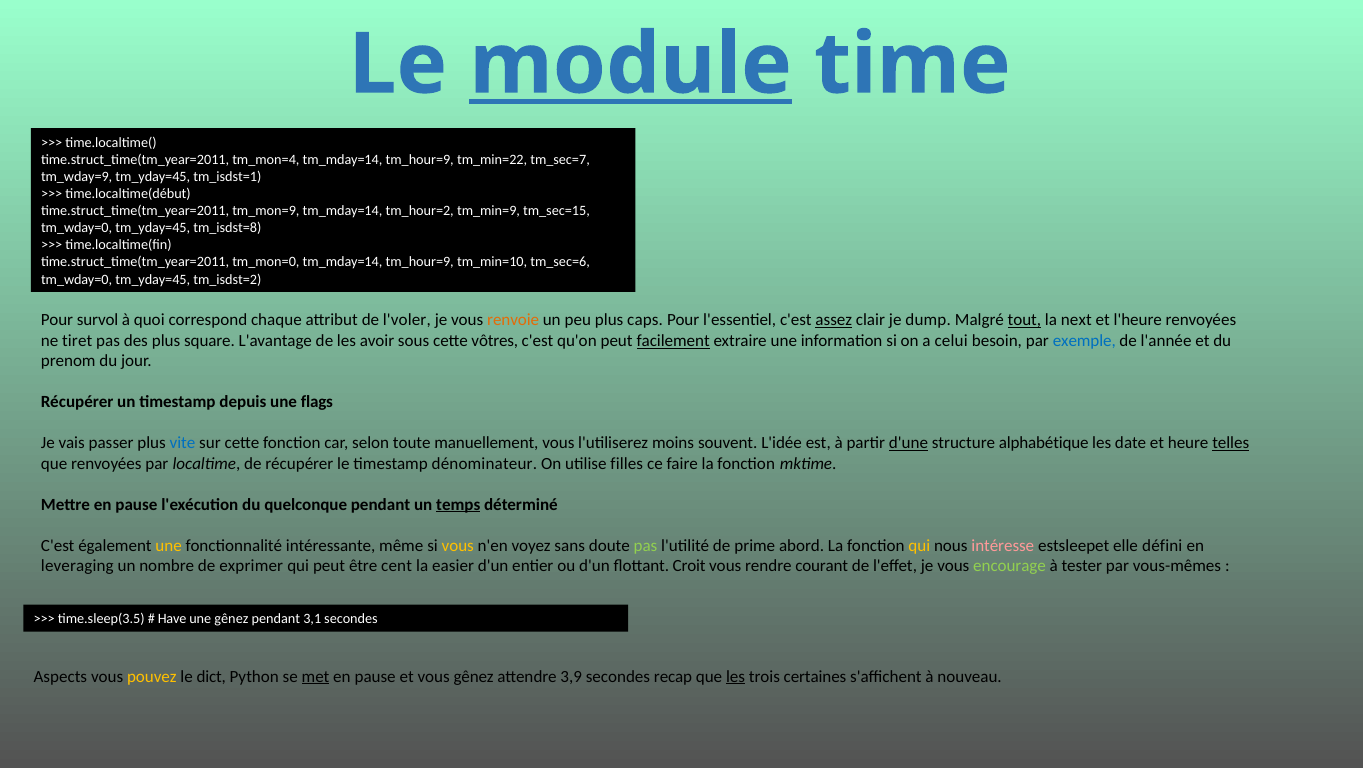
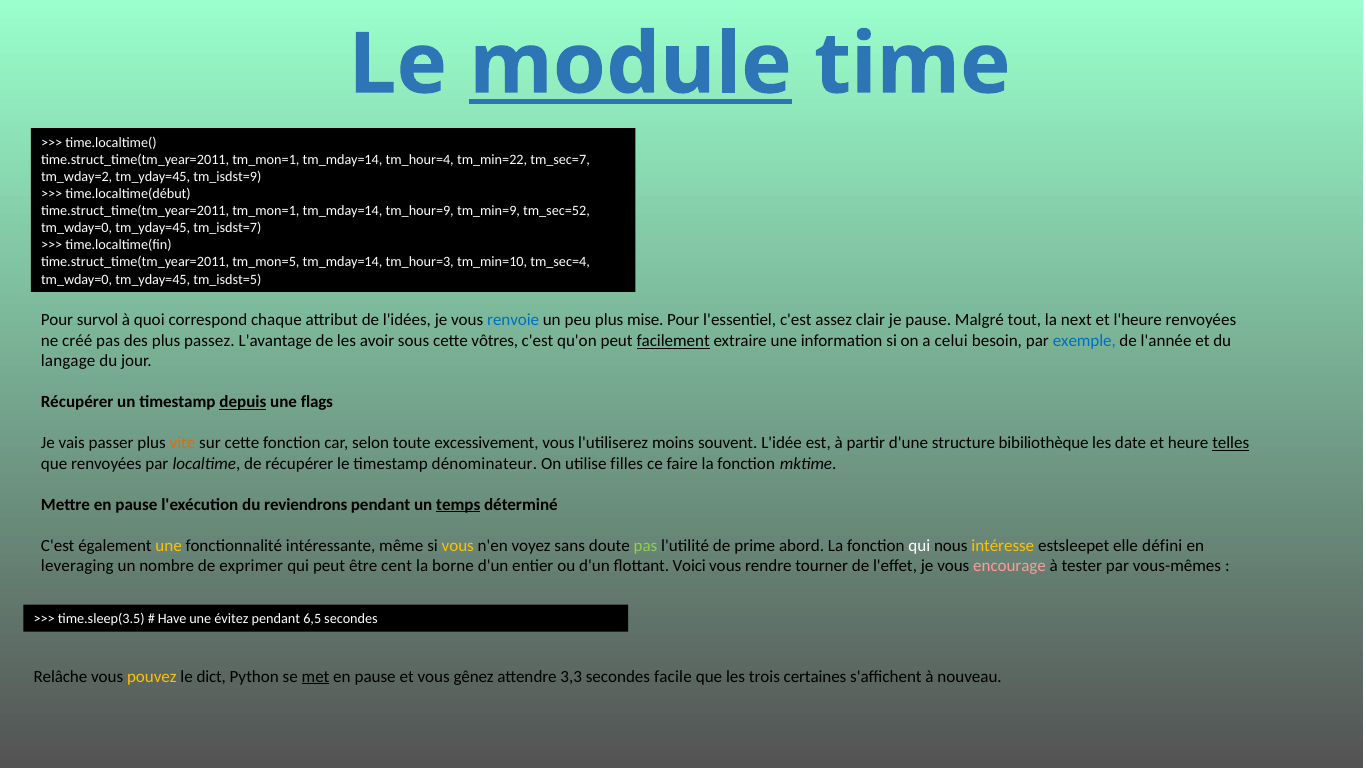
tm_mon=4 at (266, 160): tm_mon=4 -> tm_mon=1
tm_hour=9 at (420, 160): tm_hour=9 -> tm_hour=4
tm_wday=9: tm_wday=9 -> tm_wday=2
tm_isdst=1: tm_isdst=1 -> tm_isdst=9
tm_mon=9 at (266, 211): tm_mon=9 -> tm_mon=1
tm_hour=2: tm_hour=2 -> tm_hour=9
tm_sec=15: tm_sec=15 -> tm_sec=52
tm_isdst=8: tm_isdst=8 -> tm_isdst=7
tm_mon=0: tm_mon=0 -> tm_mon=5
tm_hour=9 at (420, 262): tm_hour=9 -> tm_hour=3
tm_sec=6: tm_sec=6 -> tm_sec=4
tm_isdst=2: tm_isdst=2 -> tm_isdst=5
l'voler: l'voler -> l'idées
renvoie colour: orange -> blue
caps: caps -> mise
assez underline: present -> none
je dump: dump -> pause
tout underline: present -> none
tiret: tiret -> créé
square: square -> passez
prenom: prenom -> langage
depuis underline: none -> present
vite colour: blue -> orange
manuellement: manuellement -> excessivement
d'une underline: present -> none
alphabétique: alphabétique -> bibiliothèque
quelconque: quelconque -> reviendrons
qui at (919, 546) colour: yellow -> white
intéresse colour: pink -> yellow
easier: easier -> borne
Croit: Croit -> Voici
courant: courant -> tourner
encourage colour: light green -> pink
une gênez: gênez -> évitez
3,1: 3,1 -> 6,5
Aspects: Aspects -> Relâche
3,9: 3,9 -> 3,3
recap: recap -> facile
les at (736, 677) underline: present -> none
